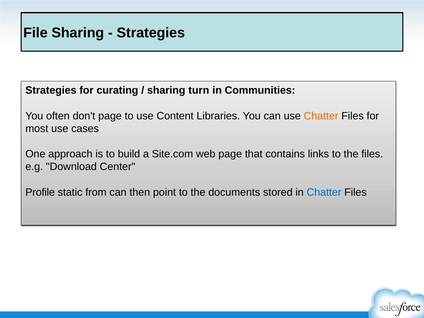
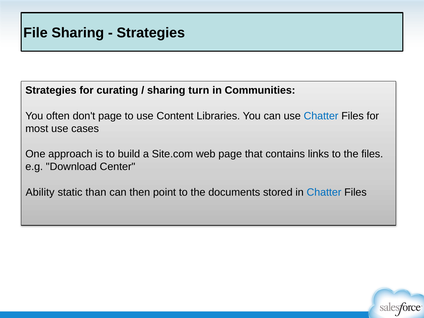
Chatter at (321, 116) colour: orange -> blue
Profile: Profile -> Ability
from: from -> than
